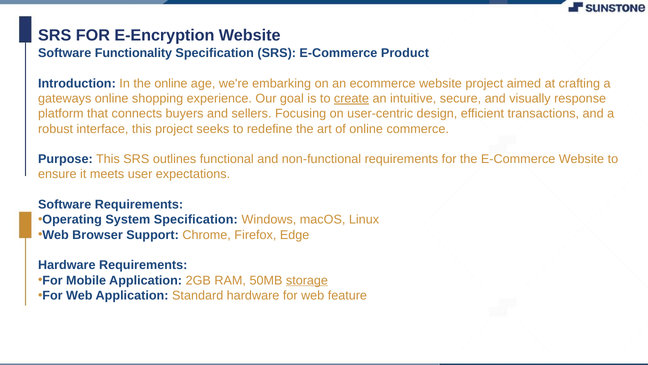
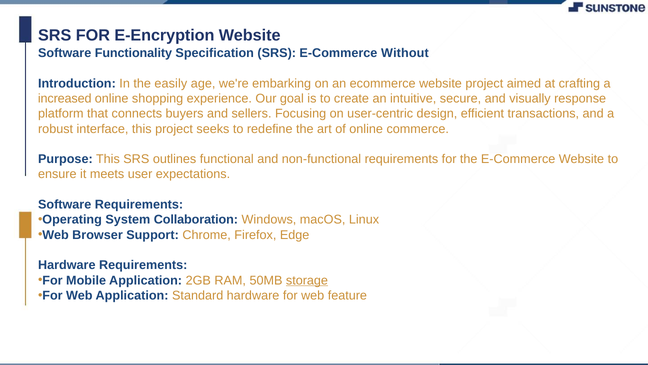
Product: Product -> Without
the online: online -> easily
gateways: gateways -> increased
create underline: present -> none
System Specification: Specification -> Collaboration
